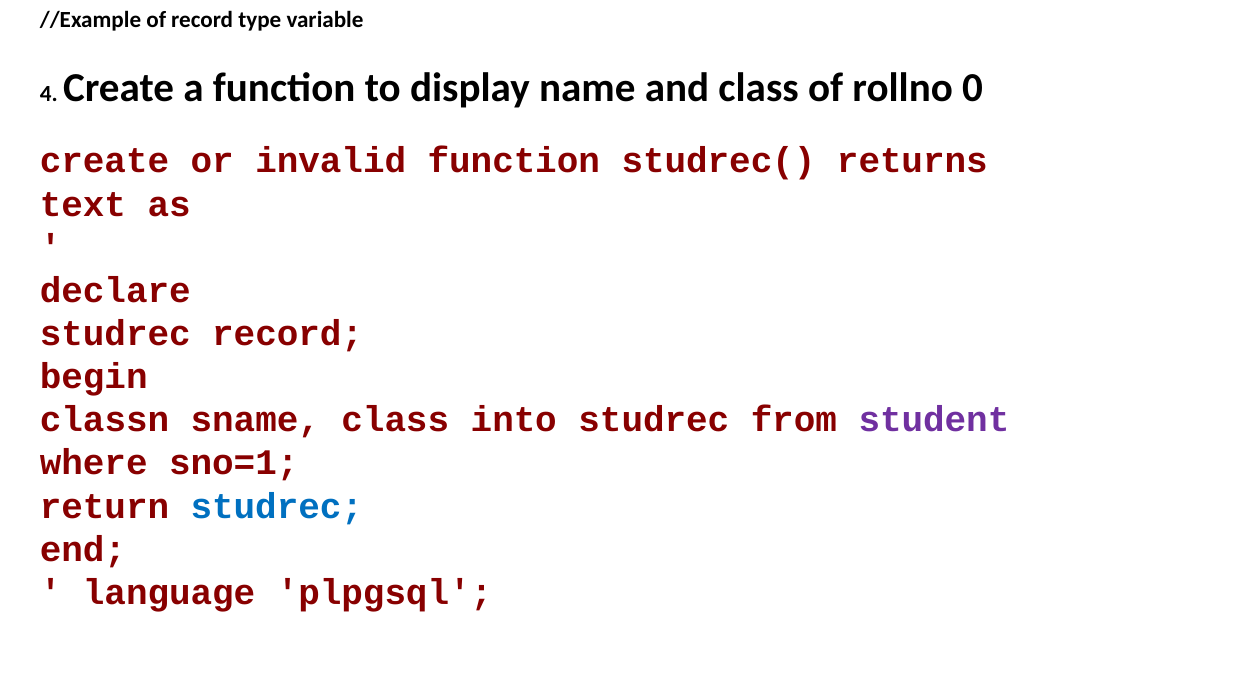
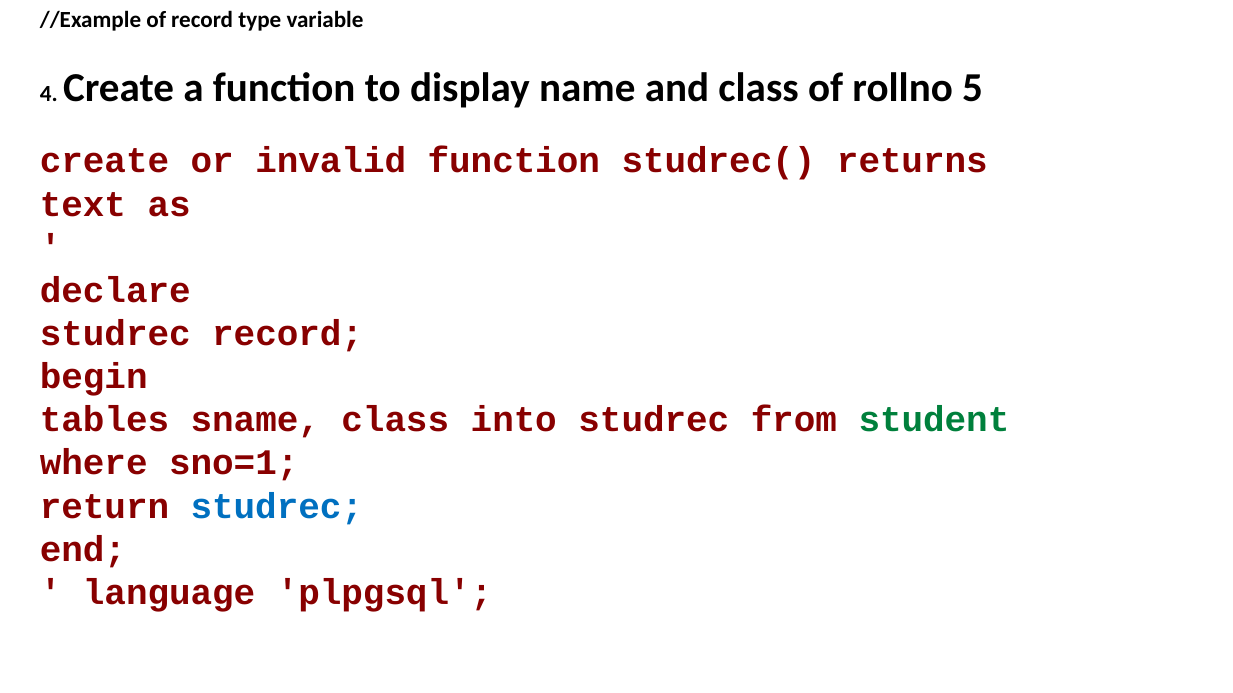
0: 0 -> 5
classn: classn -> tables
student colour: purple -> green
